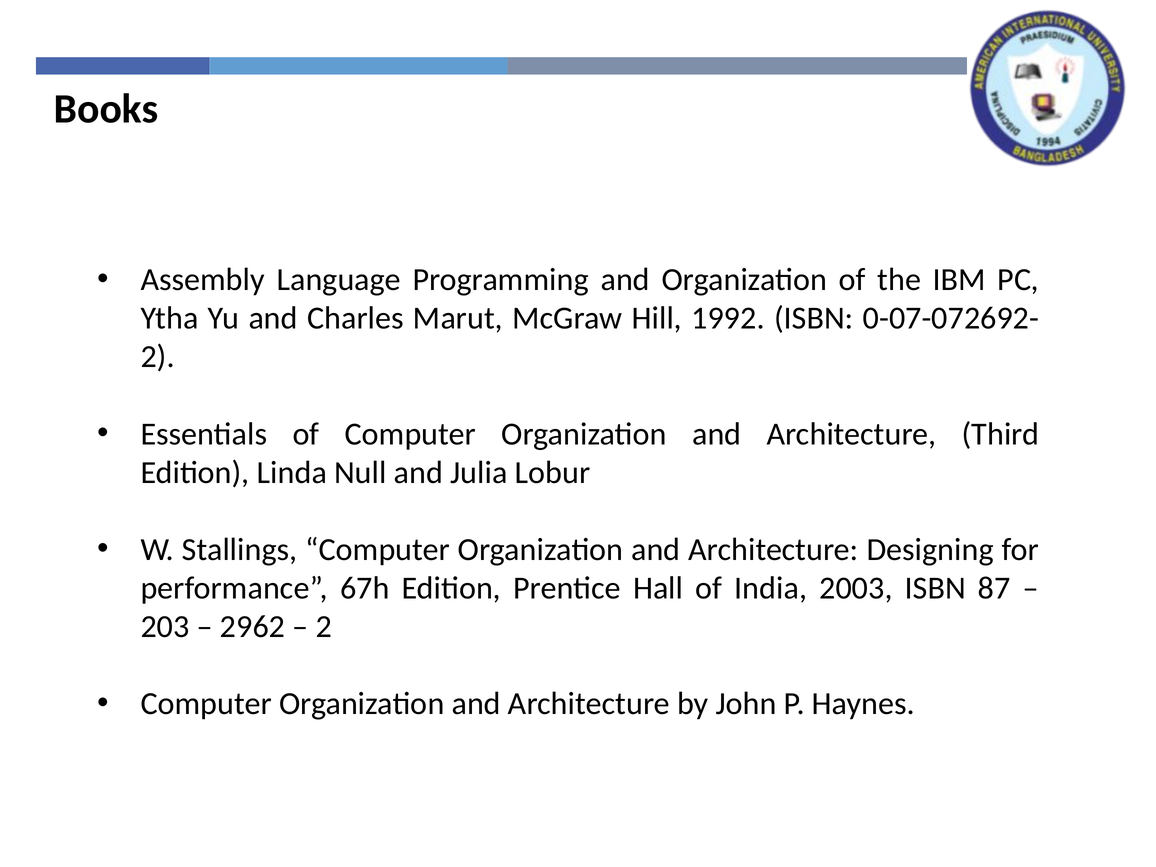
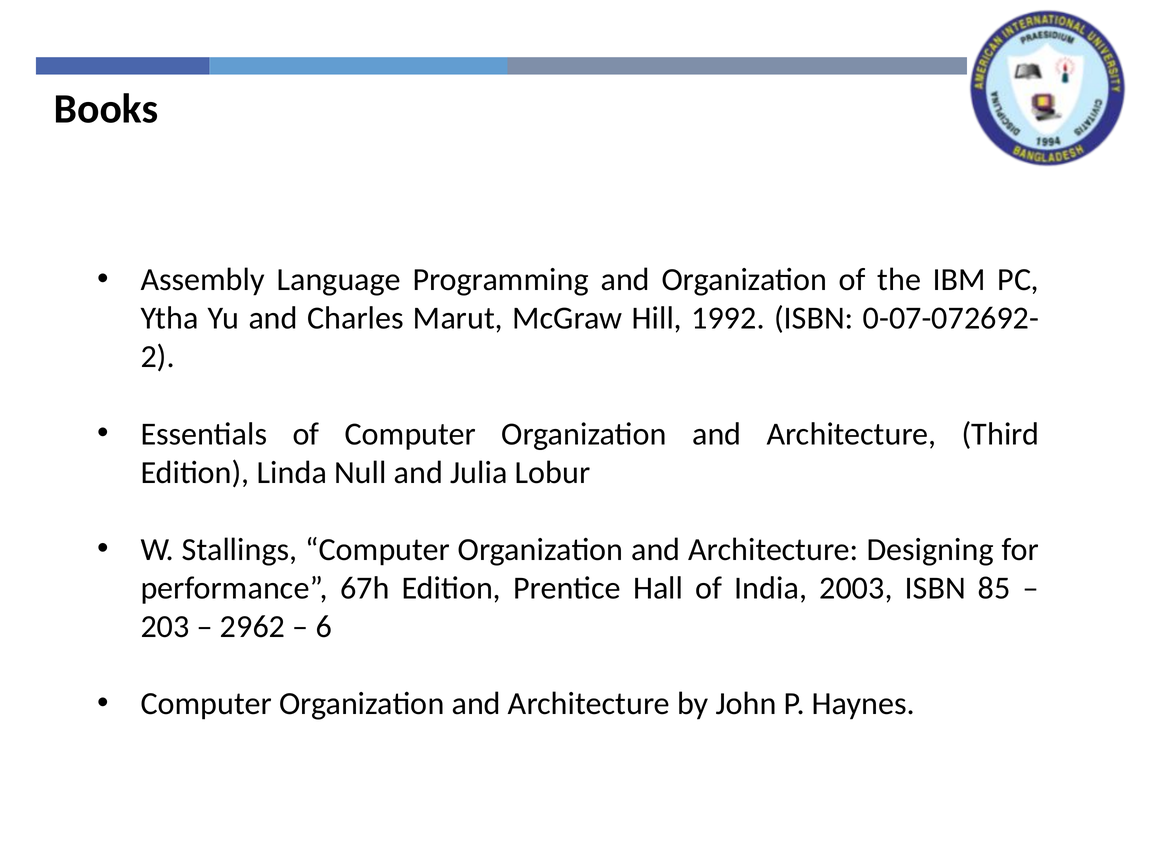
87: 87 -> 85
2 at (324, 627): 2 -> 6
